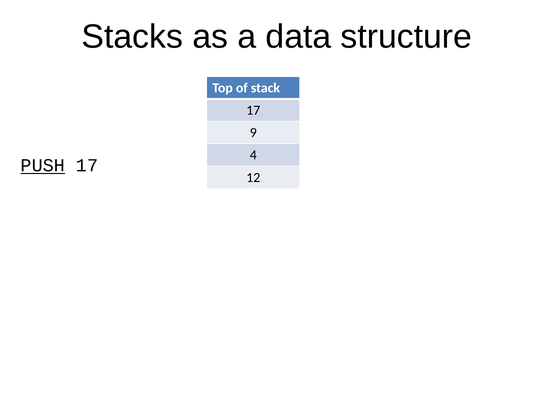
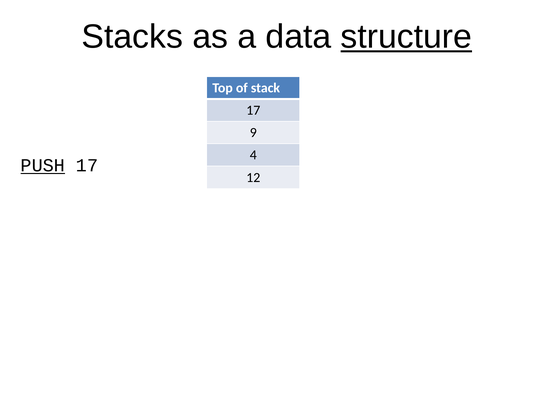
structure underline: none -> present
